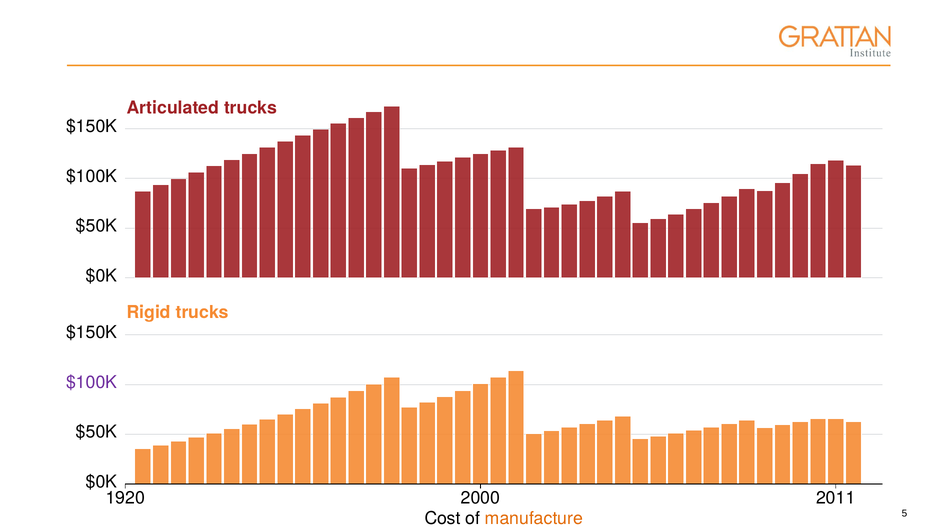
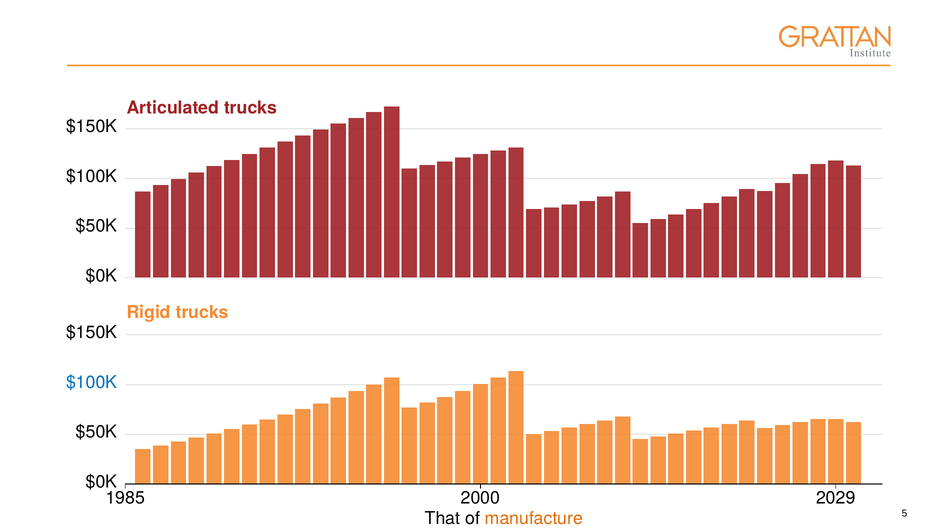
$100K at (92, 382) colour: purple -> blue
1920: 1920 -> 1985
2011: 2011 -> 2029
Cost: Cost -> That
